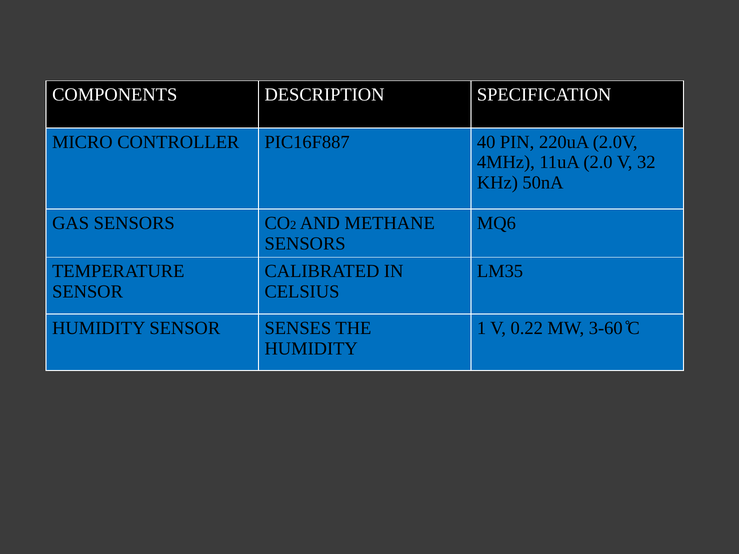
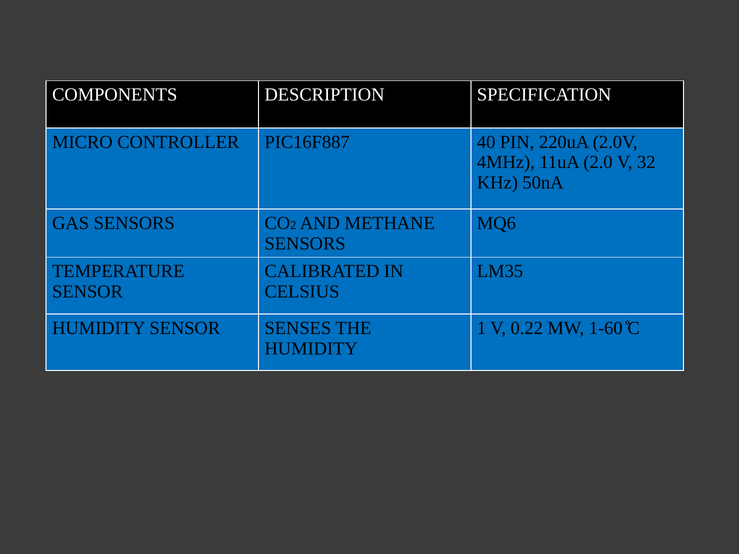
3-60: 3-60 -> 1-60
